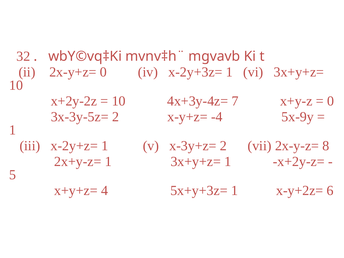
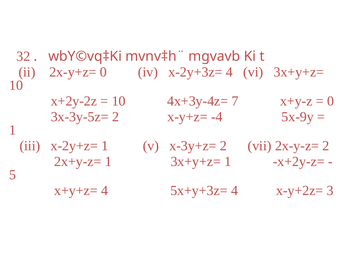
x-2y+3z= 1: 1 -> 4
2x-y-z= 8: 8 -> 2
5x+y+3z= 1: 1 -> 4
6: 6 -> 3
